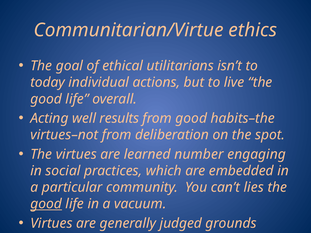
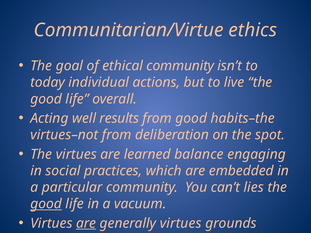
ethical utilitarians: utilitarians -> community
number: number -> balance
are at (86, 224) underline: none -> present
generally judged: judged -> virtues
